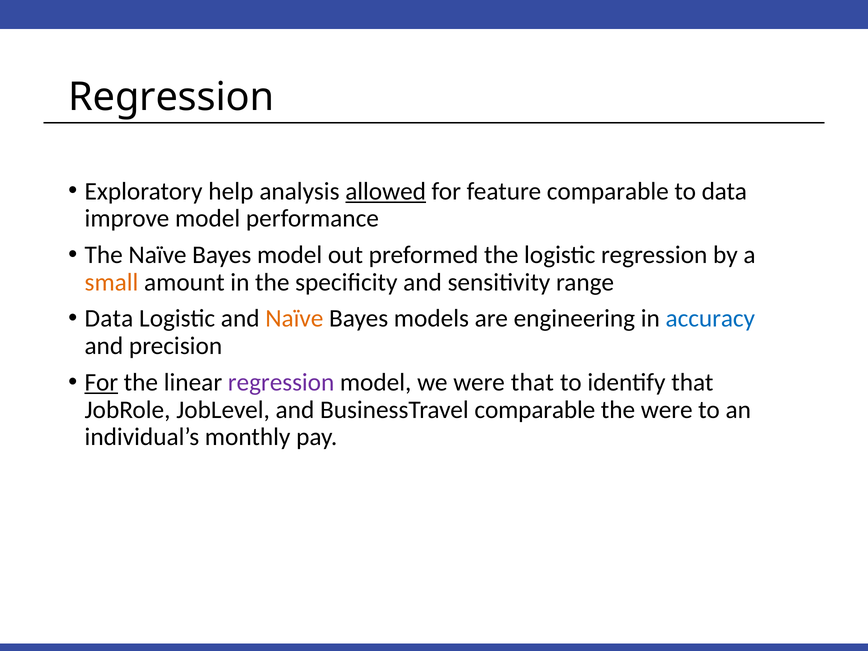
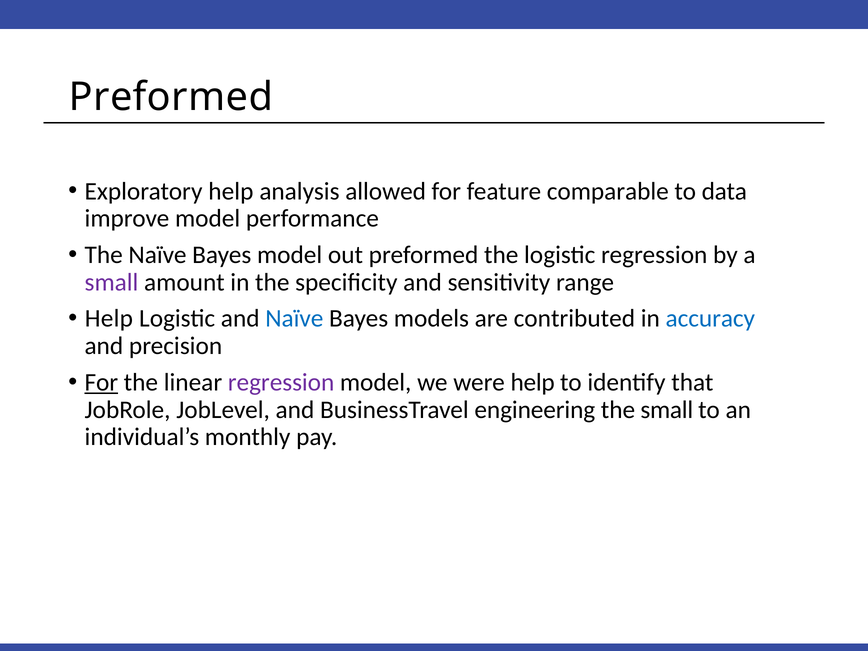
Regression at (171, 97): Regression -> Preformed
allowed underline: present -> none
small at (112, 282) colour: orange -> purple
Data at (109, 319): Data -> Help
Naïve at (294, 319) colour: orange -> blue
engineering: engineering -> contributed
were that: that -> help
BusinessTravel comparable: comparable -> engineering
the were: were -> small
